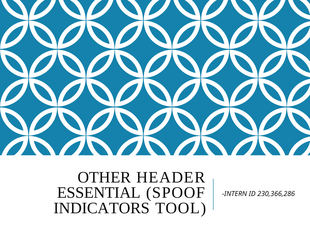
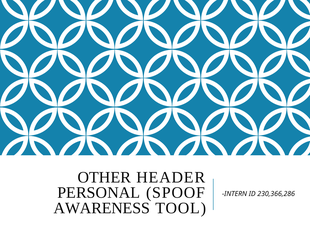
ESSENTIAL: ESSENTIAL -> PERSONAL
INDICATORS: INDICATORS -> AWARENESS
